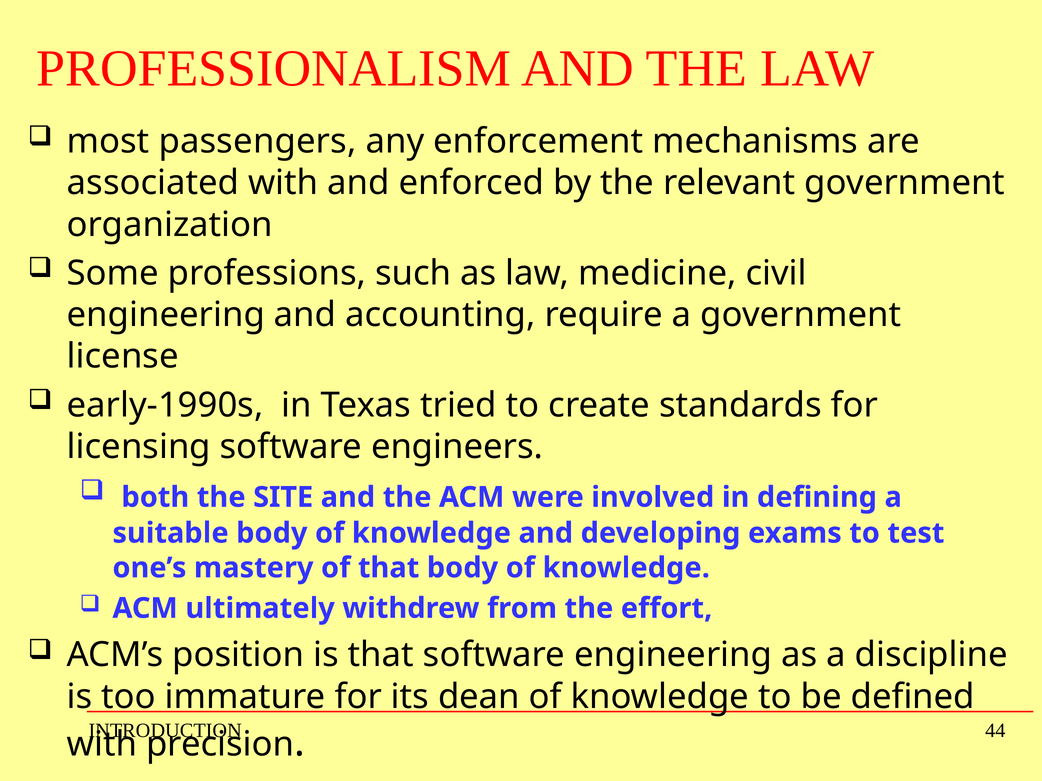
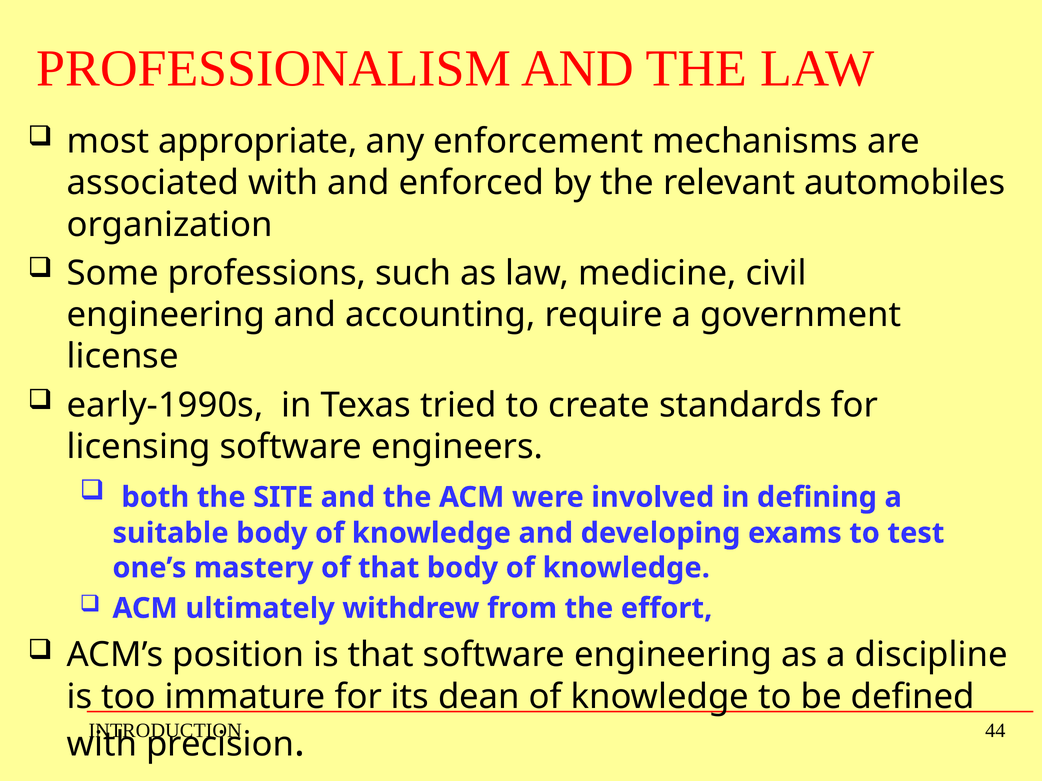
passengers: passengers -> appropriate
relevant government: government -> automobiles
